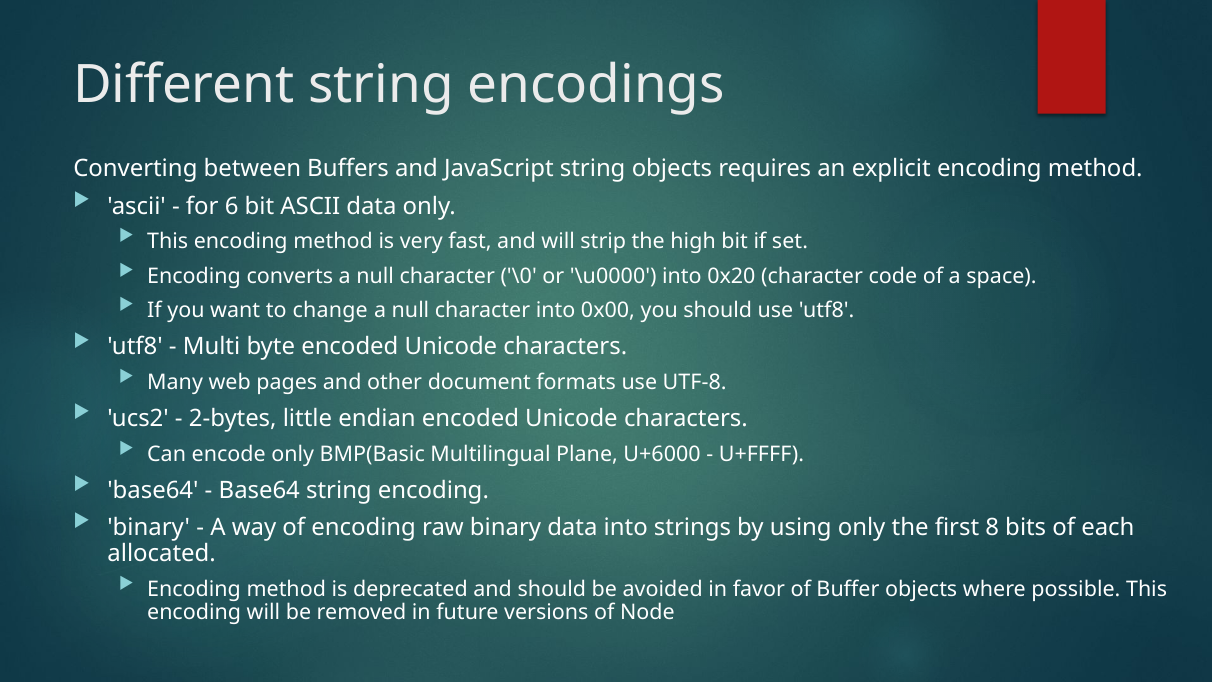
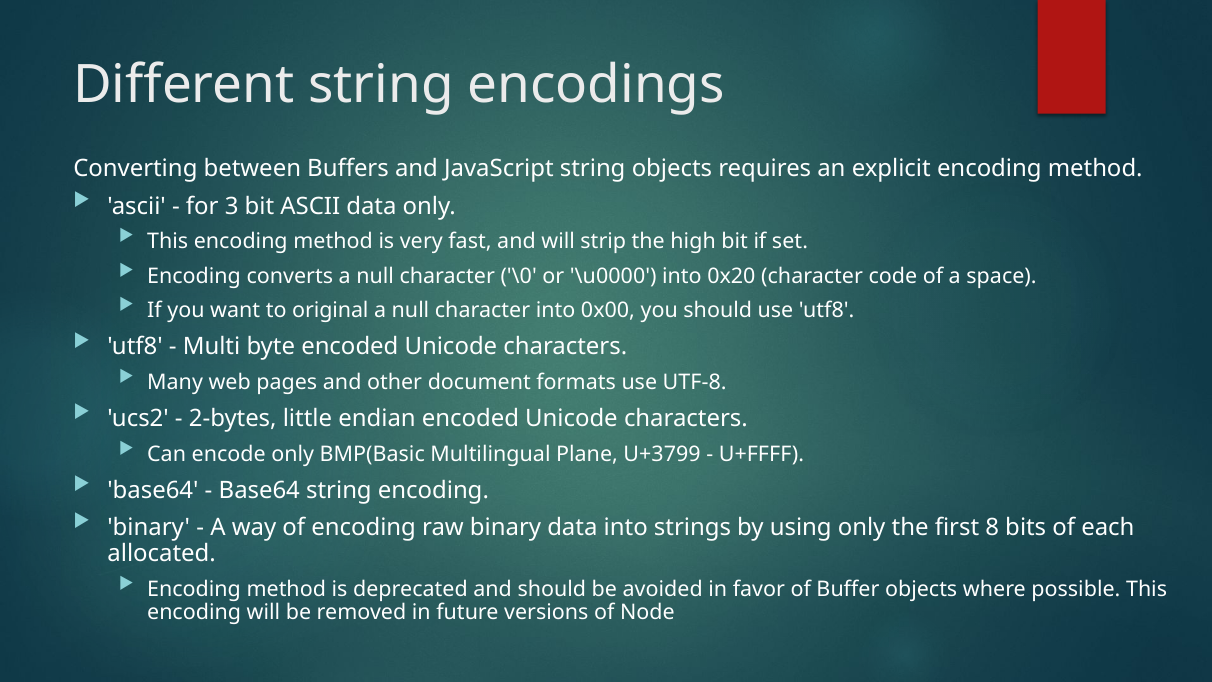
6: 6 -> 3
change: change -> original
U+6000: U+6000 -> U+3799
